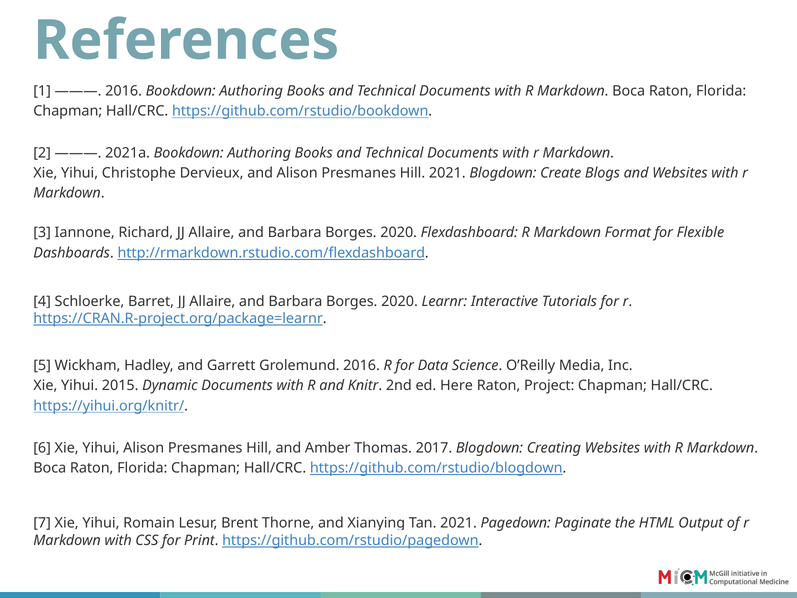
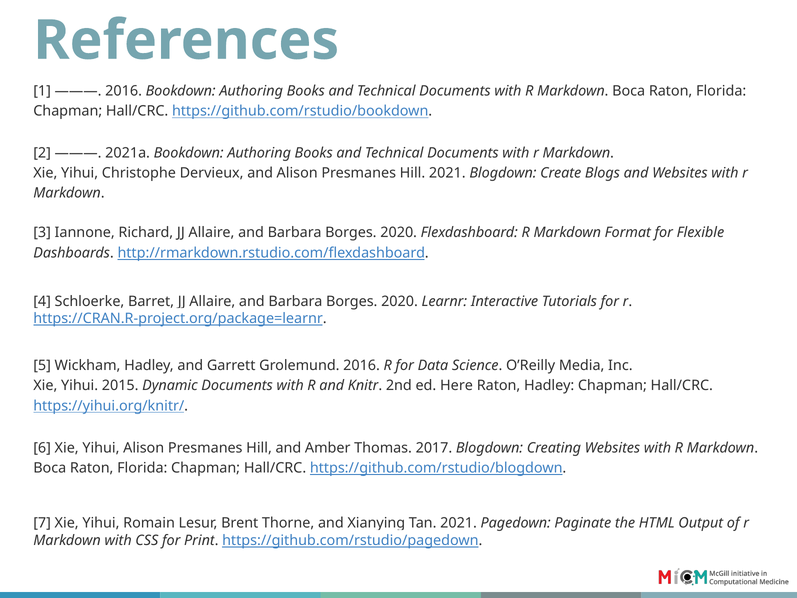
Raton Project: Project -> Hadley
